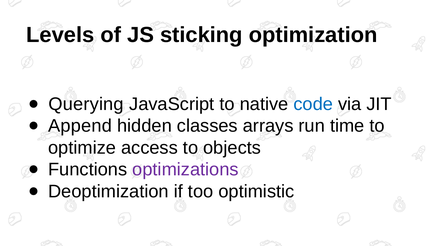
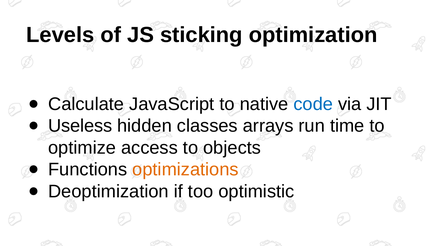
Querying: Querying -> Calculate
Append: Append -> Useless
optimizations colour: purple -> orange
